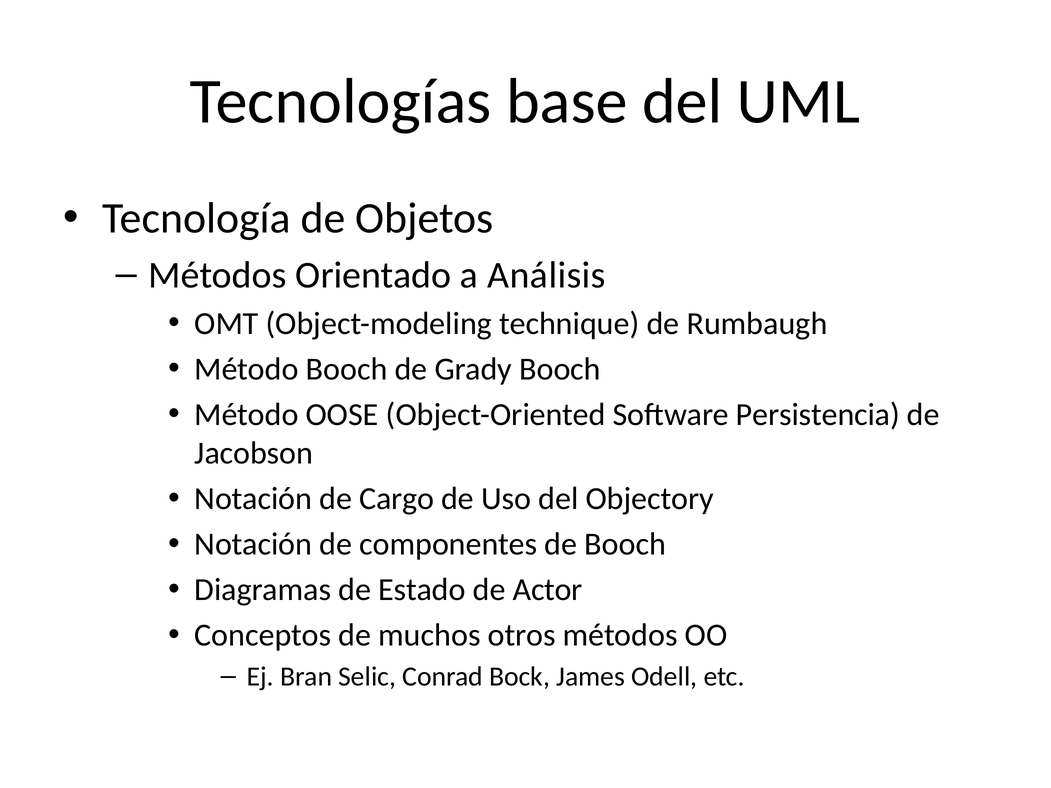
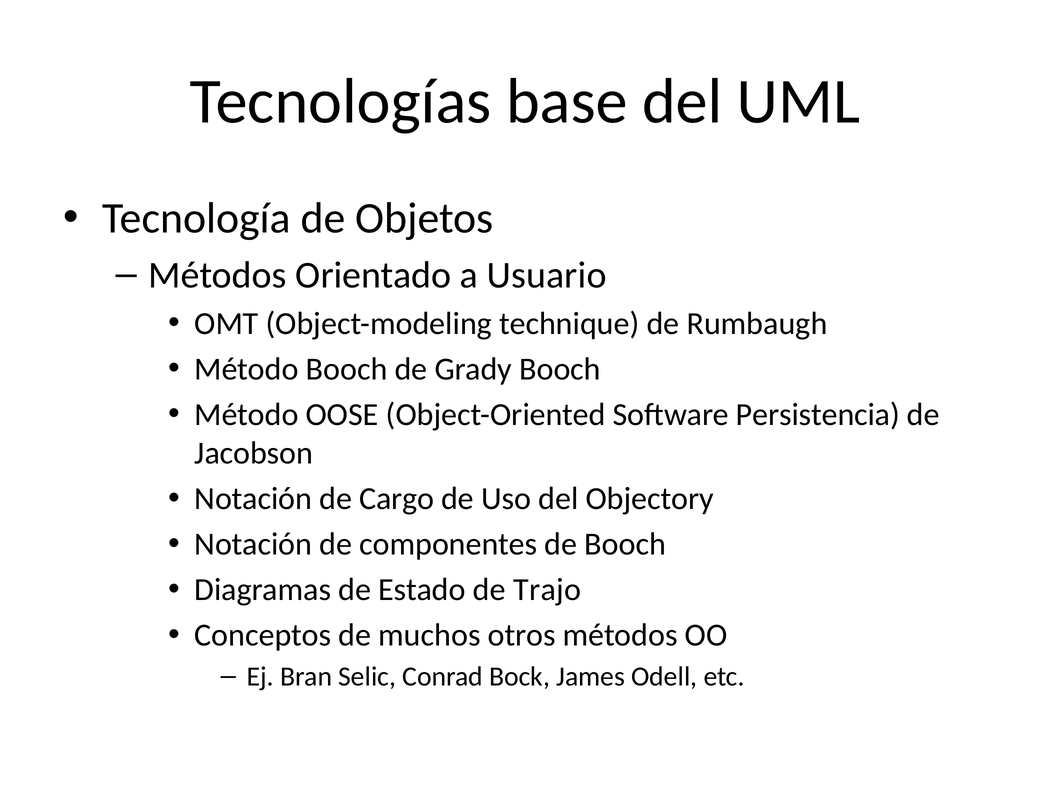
Análisis: Análisis -> Usuario
Actor: Actor -> Trajo
